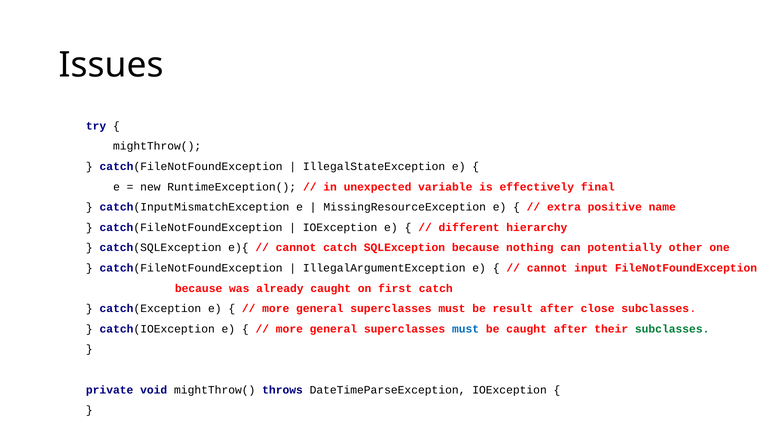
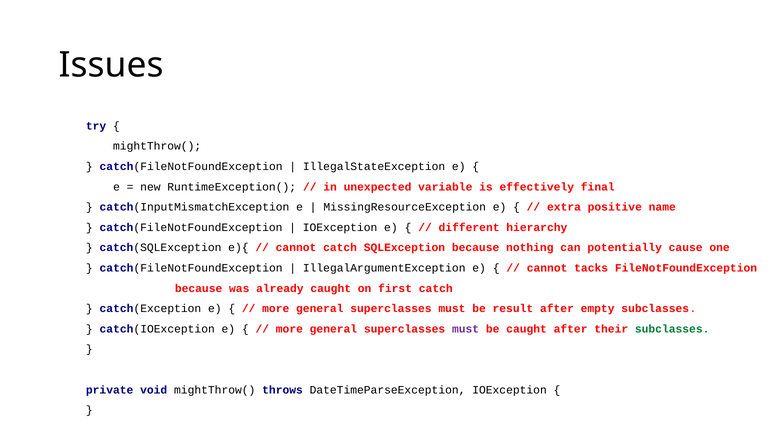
other: other -> cause
input: input -> tacks
close: close -> empty
must at (466, 329) colour: blue -> purple
